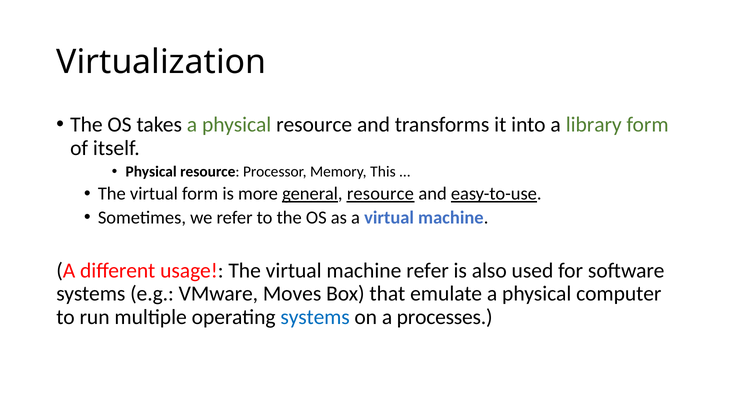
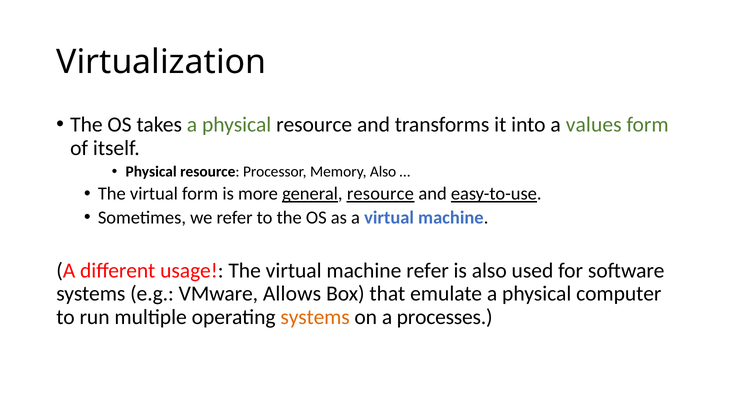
library: library -> values
Memory This: This -> Also
Moves: Moves -> Allows
systems at (315, 318) colour: blue -> orange
